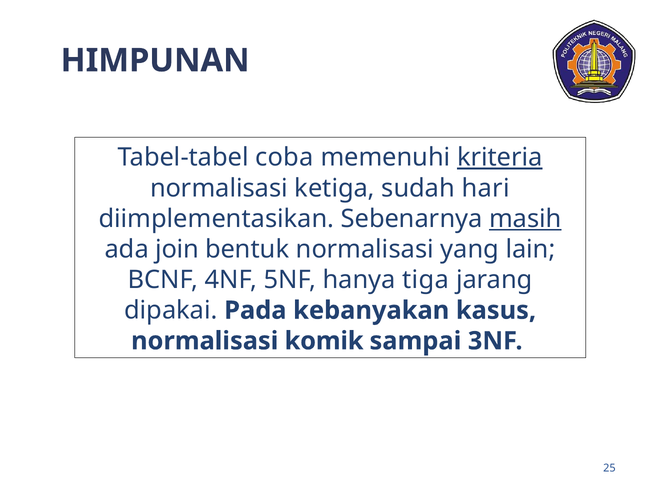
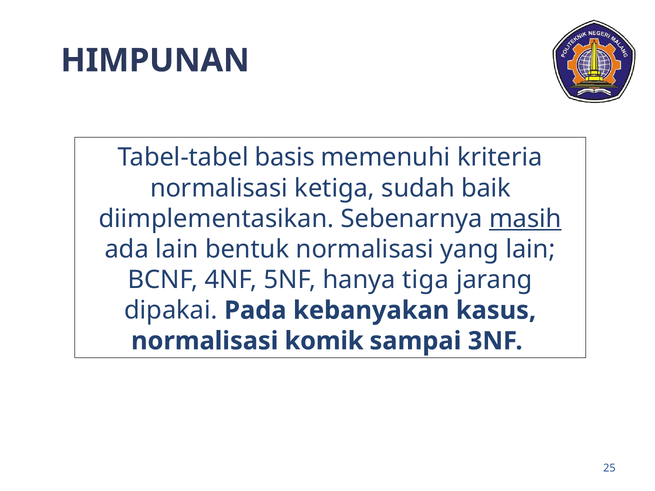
coba: coba -> basis
kriteria underline: present -> none
hari: hari -> baik
ada join: join -> lain
